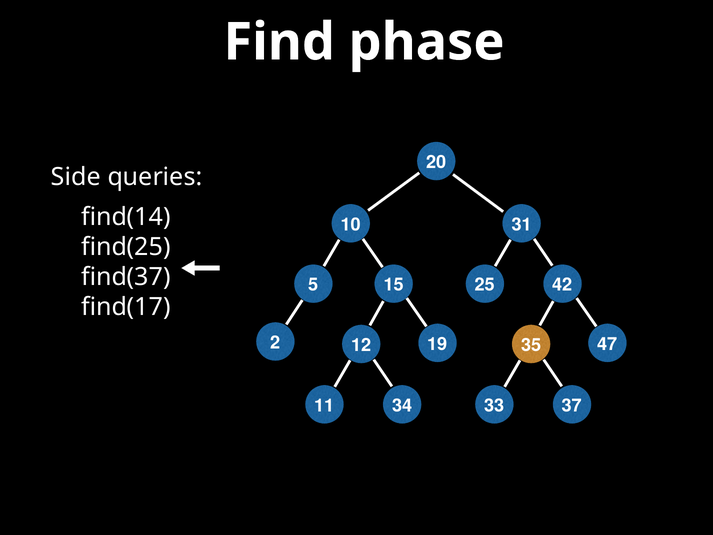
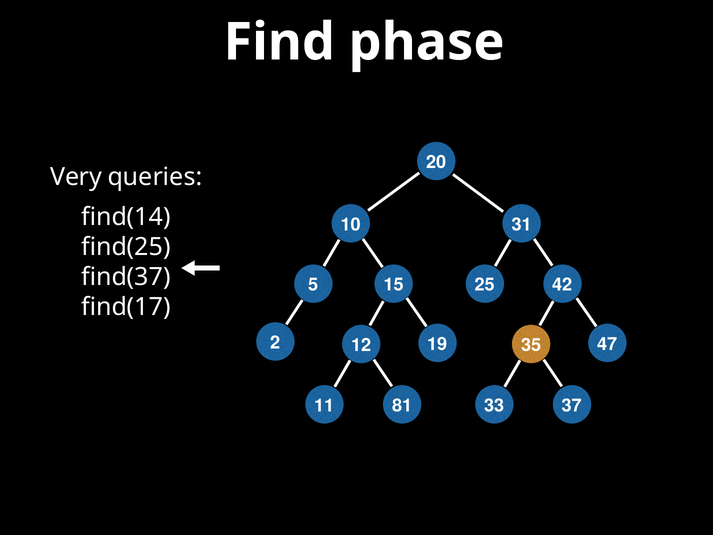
Side: Side -> Very
34: 34 -> 81
